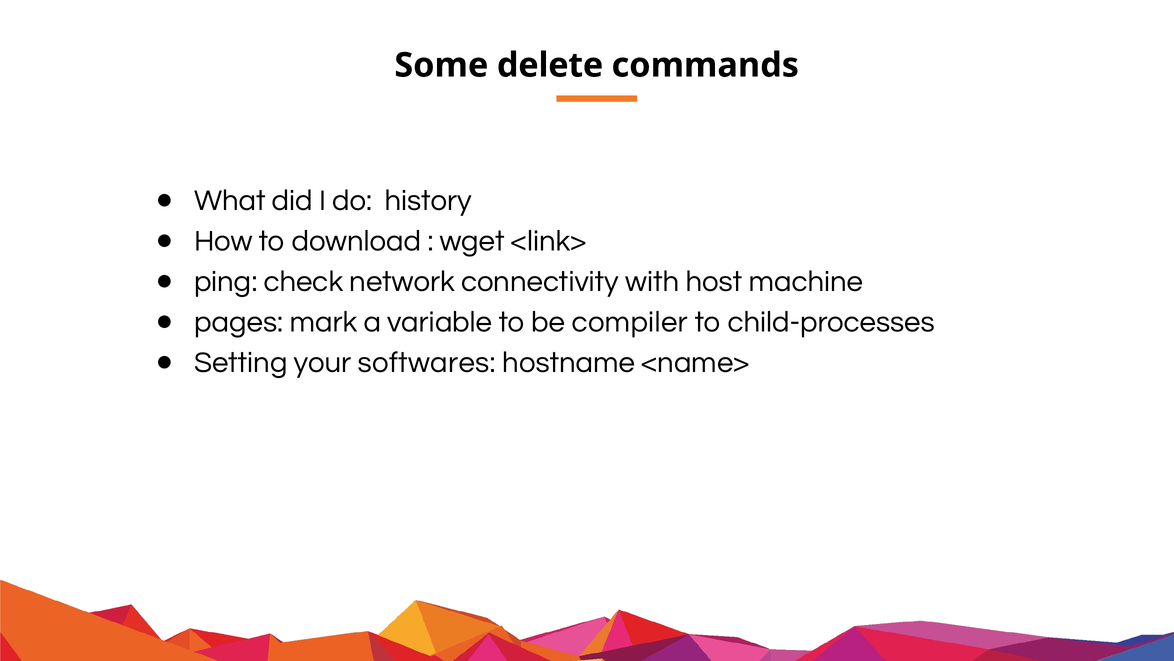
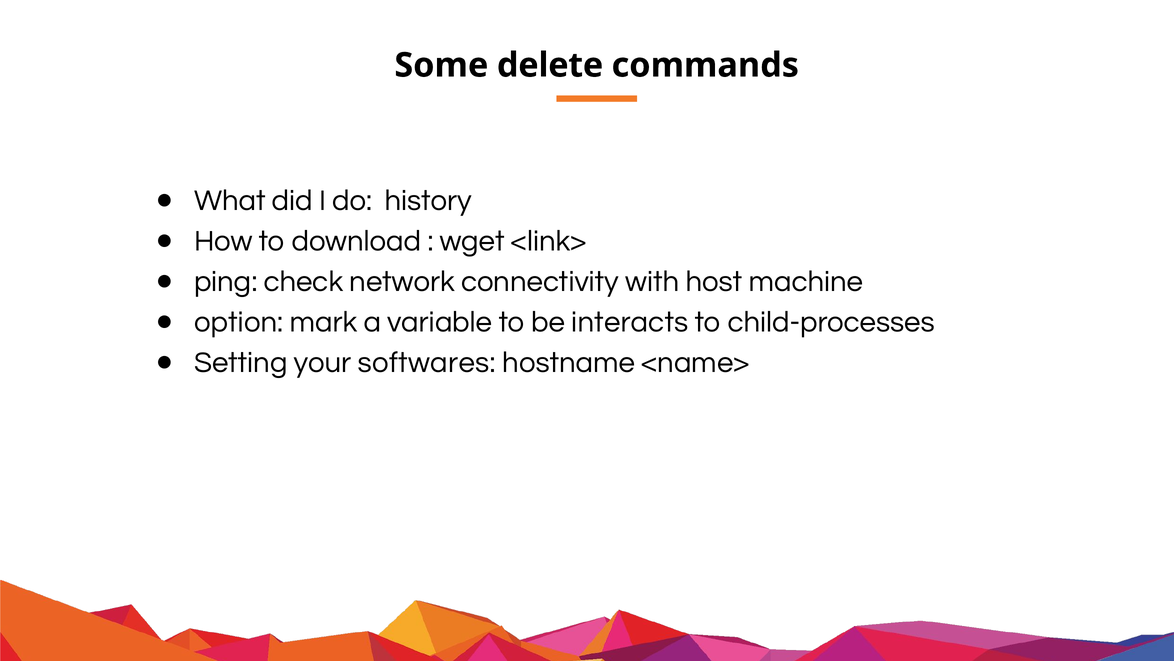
pages: pages -> option
compiler: compiler -> interacts
